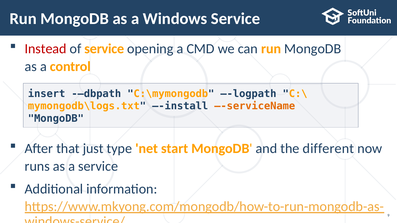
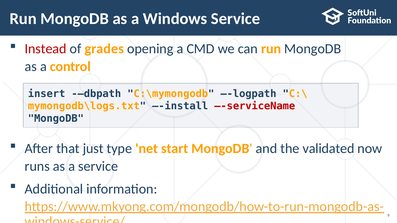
of service: service -> grades
–-serviceName colour: orange -> red
different: different -> validated
